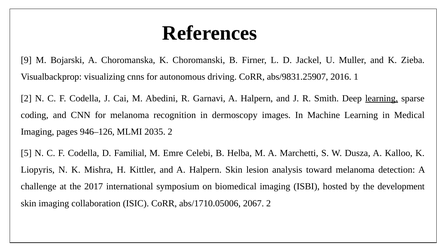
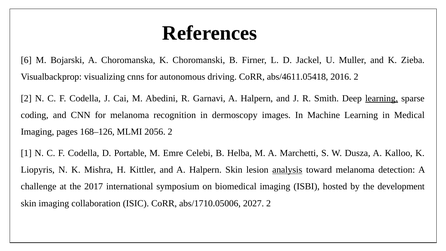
9: 9 -> 6
abs/9831.25907: abs/9831.25907 -> abs/4611.05418
2016 1: 1 -> 2
946–126: 946–126 -> 168–126
2035: 2035 -> 2056
5: 5 -> 1
Familial: Familial -> Portable
analysis underline: none -> present
2067: 2067 -> 2027
